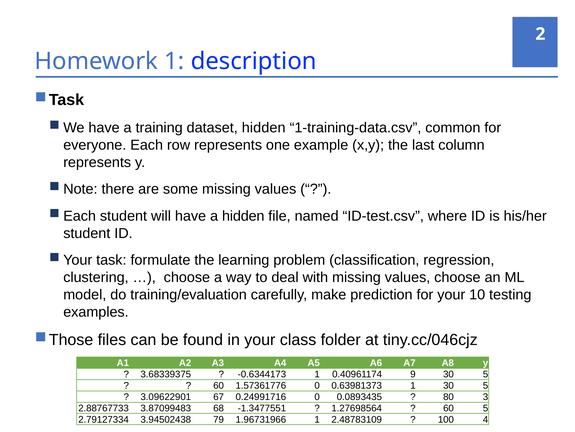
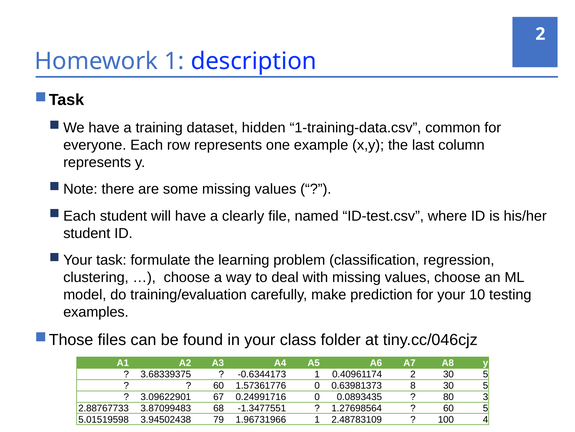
a hidden: hidden -> clearly
0.40961174 9: 9 -> 2
0.63981373 1: 1 -> 8
2.79127334: 2.79127334 -> 5.01519598
